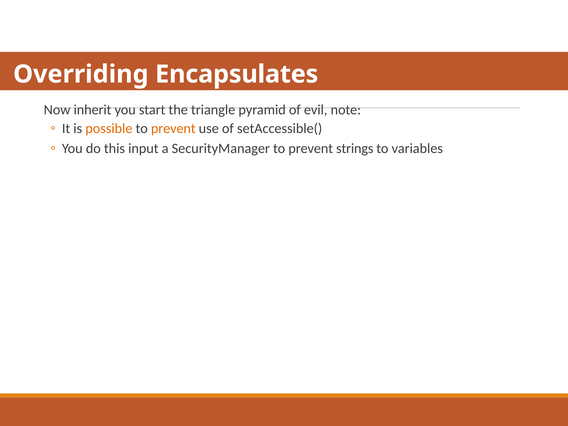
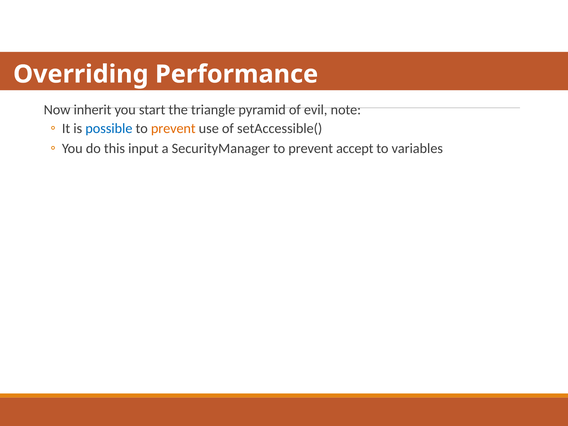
Encapsulates: Encapsulates -> Performance
possible colour: orange -> blue
strings: strings -> accept
